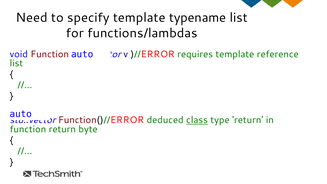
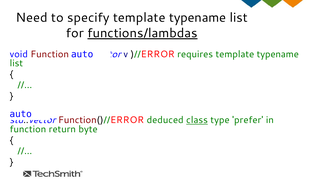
functions/lambdas underline: none -> present
requires template reference: reference -> typename
type return: return -> prefer
